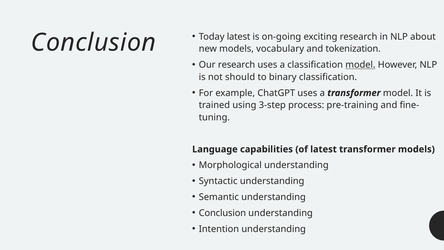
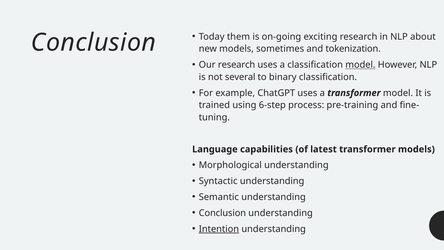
Today latest: latest -> them
vocabulary: vocabulary -> sometimes
should: should -> several
3-step: 3-step -> 6-step
Intention underline: none -> present
